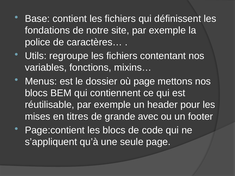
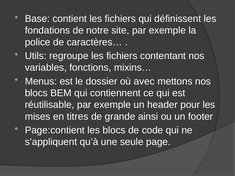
où page: page -> avec
avec: avec -> ainsi
